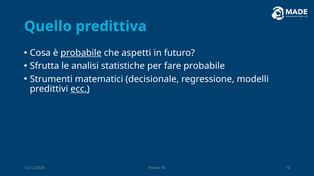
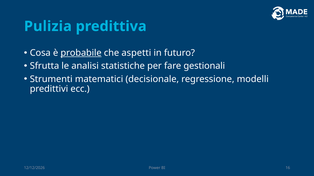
Quello: Quello -> Pulizia
fare probabile: probabile -> gestionali
ecc underline: present -> none
